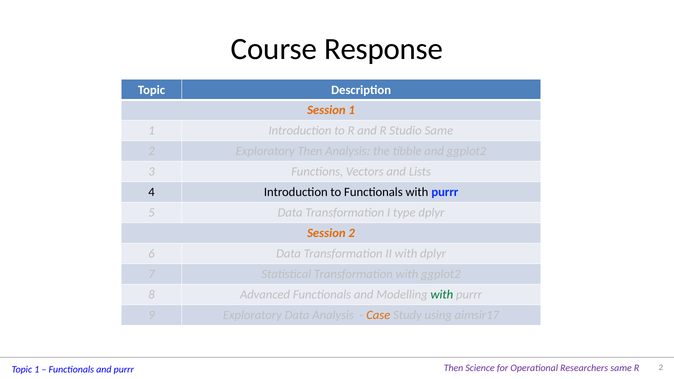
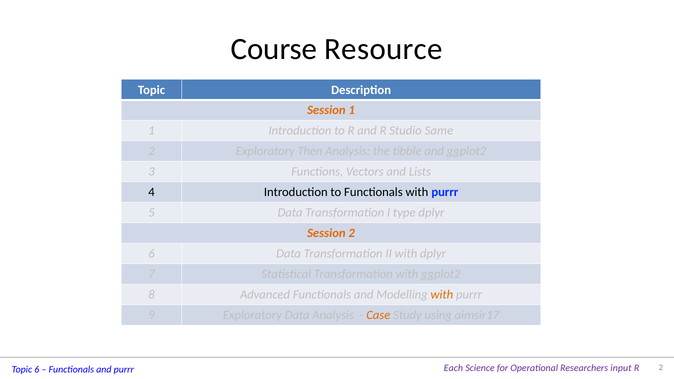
Response: Response -> Resource
with at (442, 295) colour: green -> orange
Topic 1: 1 -> 6
purrr Then: Then -> Each
same at (621, 368): same -> input
